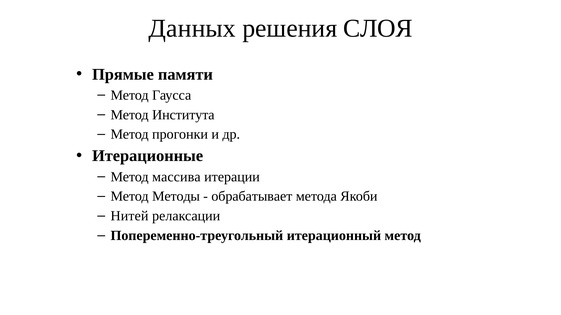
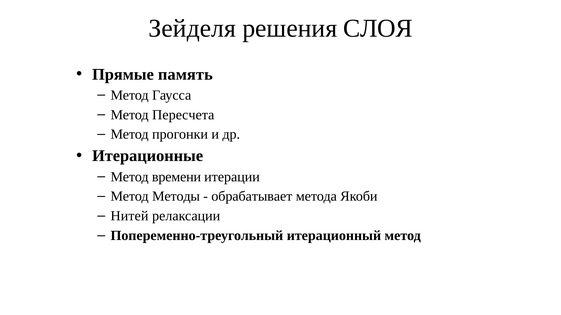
Данных: Данных -> Зейделя
памяти: памяти -> память
Института: Института -> Пересчета
массива: массива -> времени
